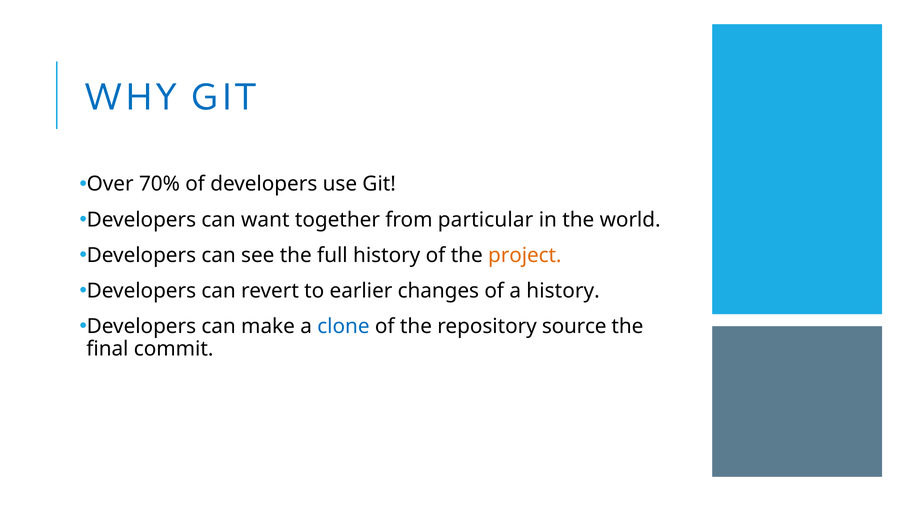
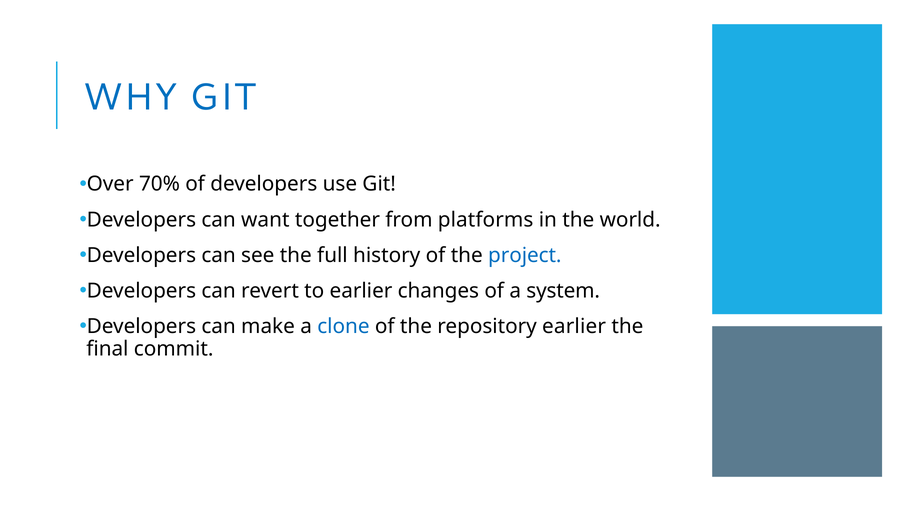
particular: particular -> platforms
project colour: orange -> blue
a history: history -> system
repository source: source -> earlier
